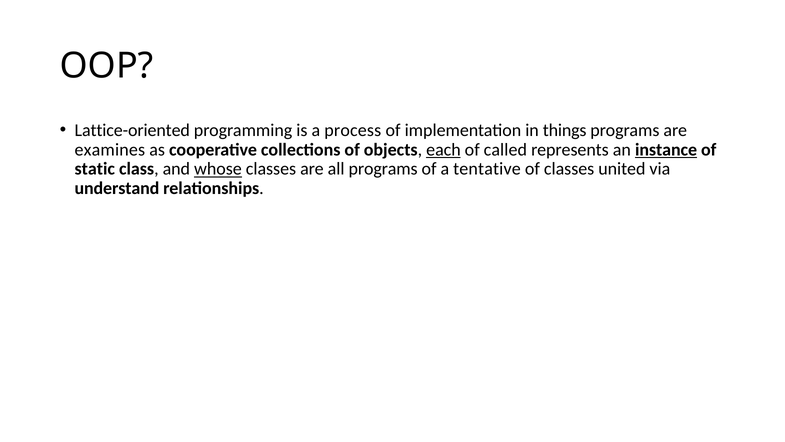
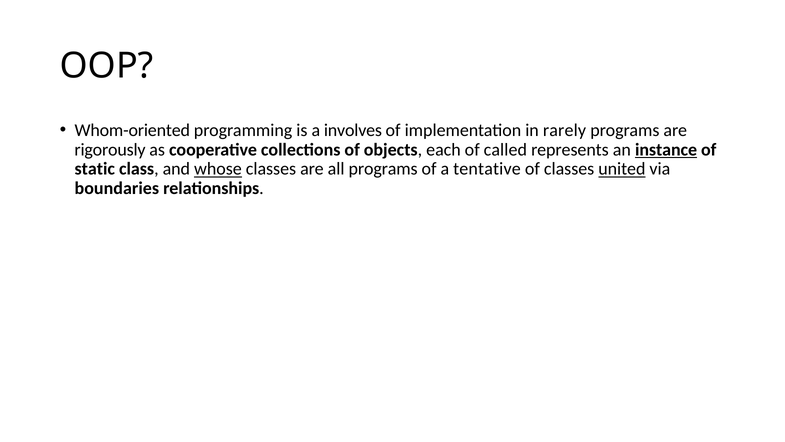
Lattice-oriented: Lattice-oriented -> Whom-oriented
process: process -> involves
things: things -> rarely
examines: examines -> rigorously
each underline: present -> none
united underline: none -> present
understand: understand -> boundaries
